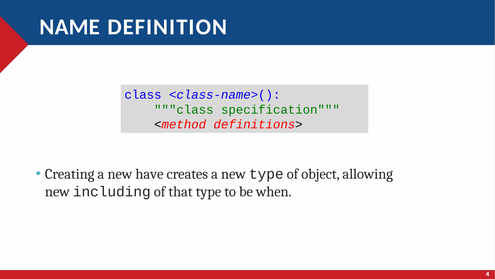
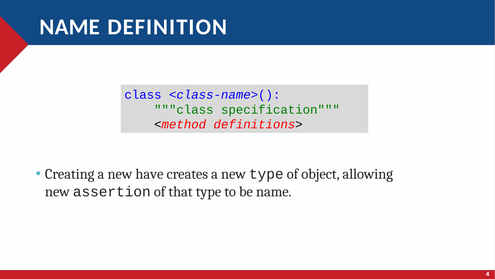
including: including -> assertion
be when: when -> name
